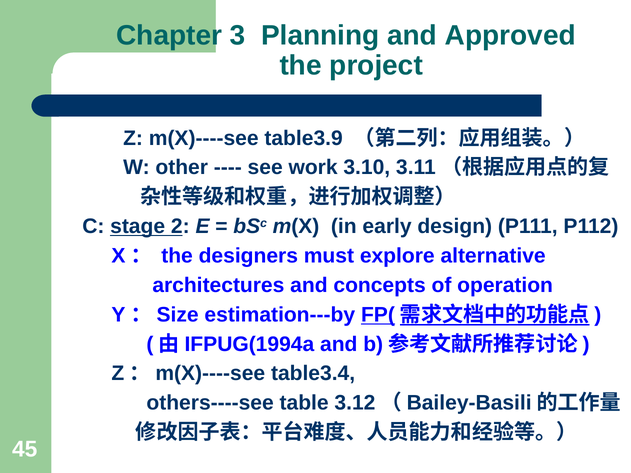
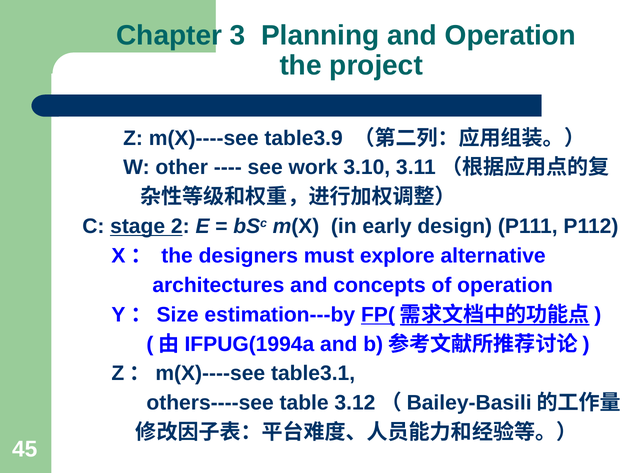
and Approved: Approved -> Operation
table3.4: table3.4 -> table3.1
